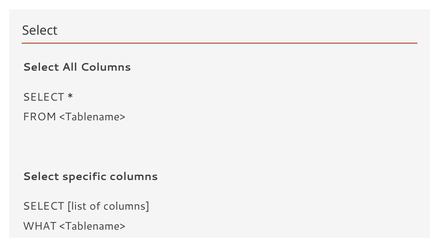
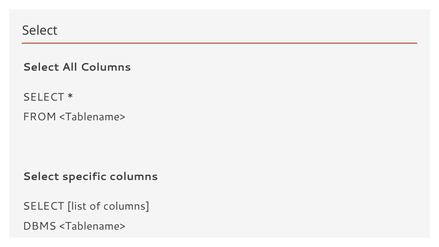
WHAT: WHAT -> DBMS
